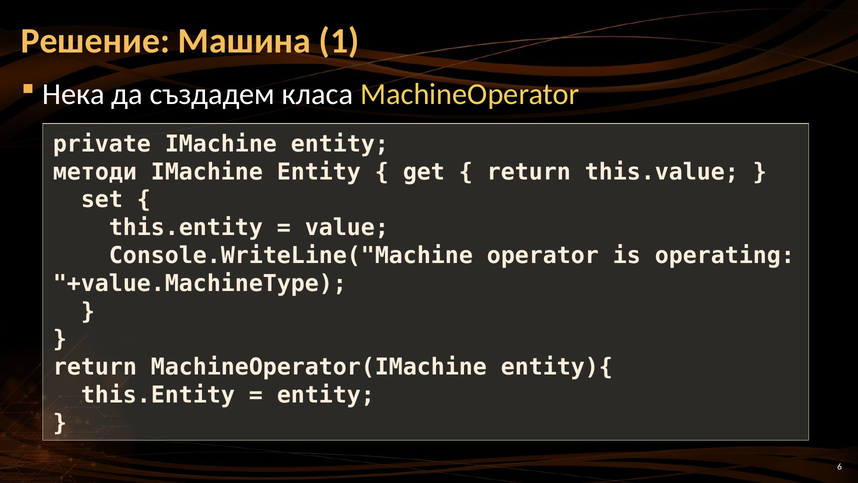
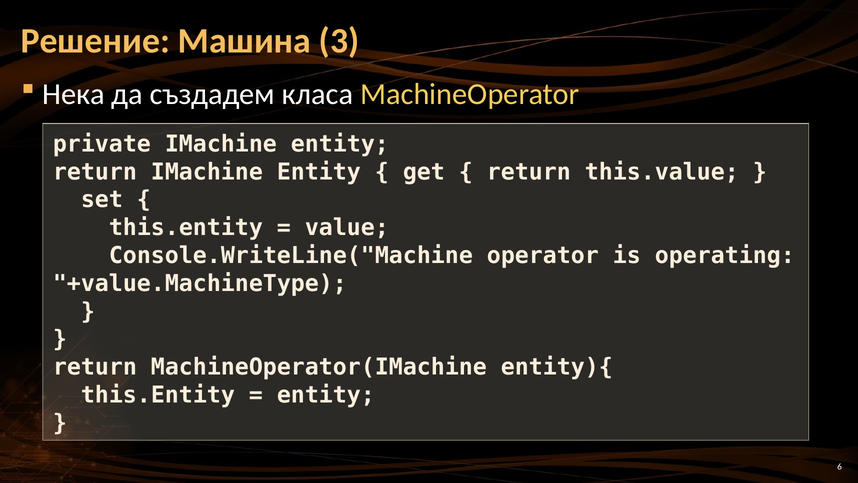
1: 1 -> 3
методи at (95, 172): методи -> return
